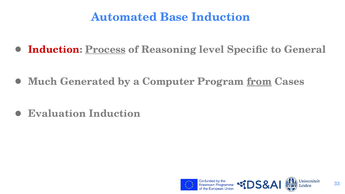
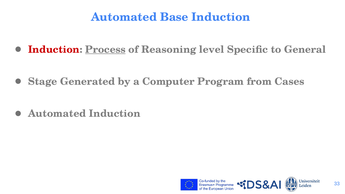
Much: Much -> Stage
from underline: present -> none
Evaluation at (57, 114): Evaluation -> Automated
